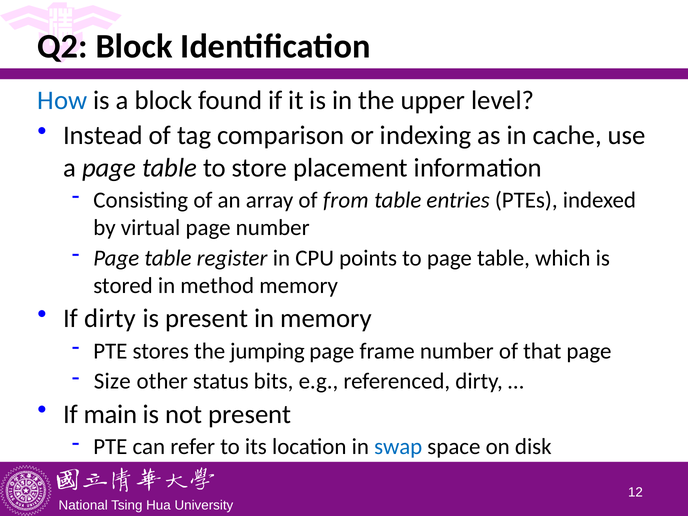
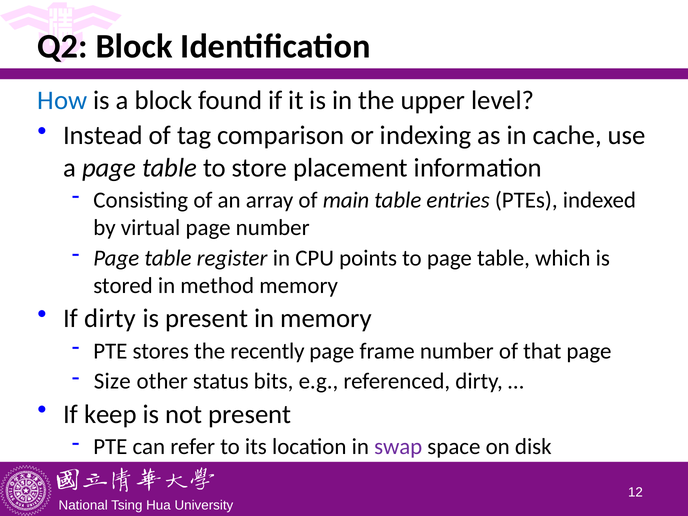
from: from -> main
jumping: jumping -> recently
main: main -> keep
swap colour: blue -> purple
